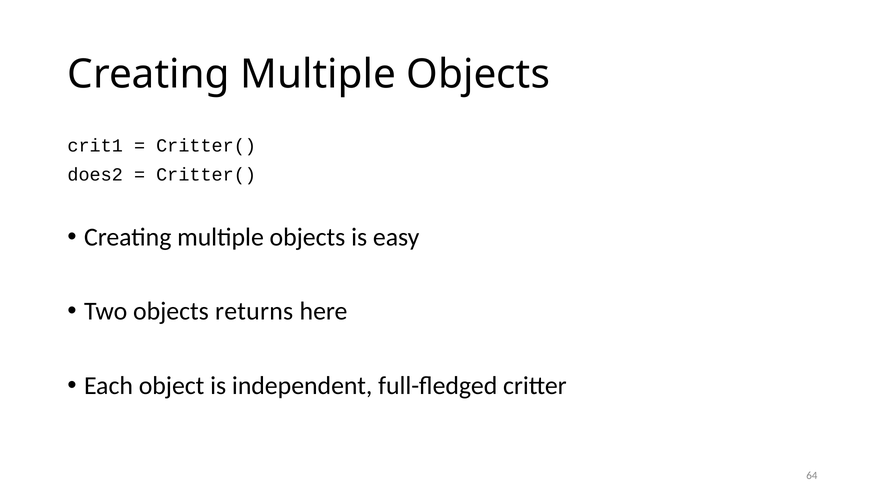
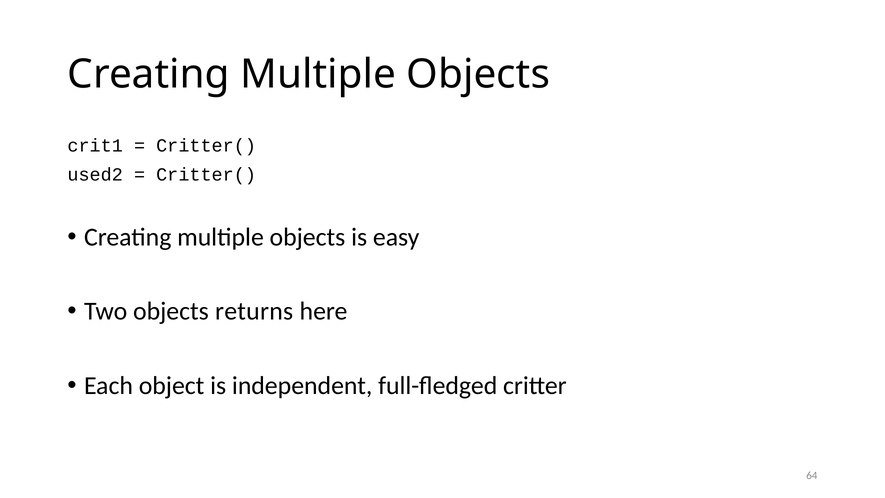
does2: does2 -> used2
